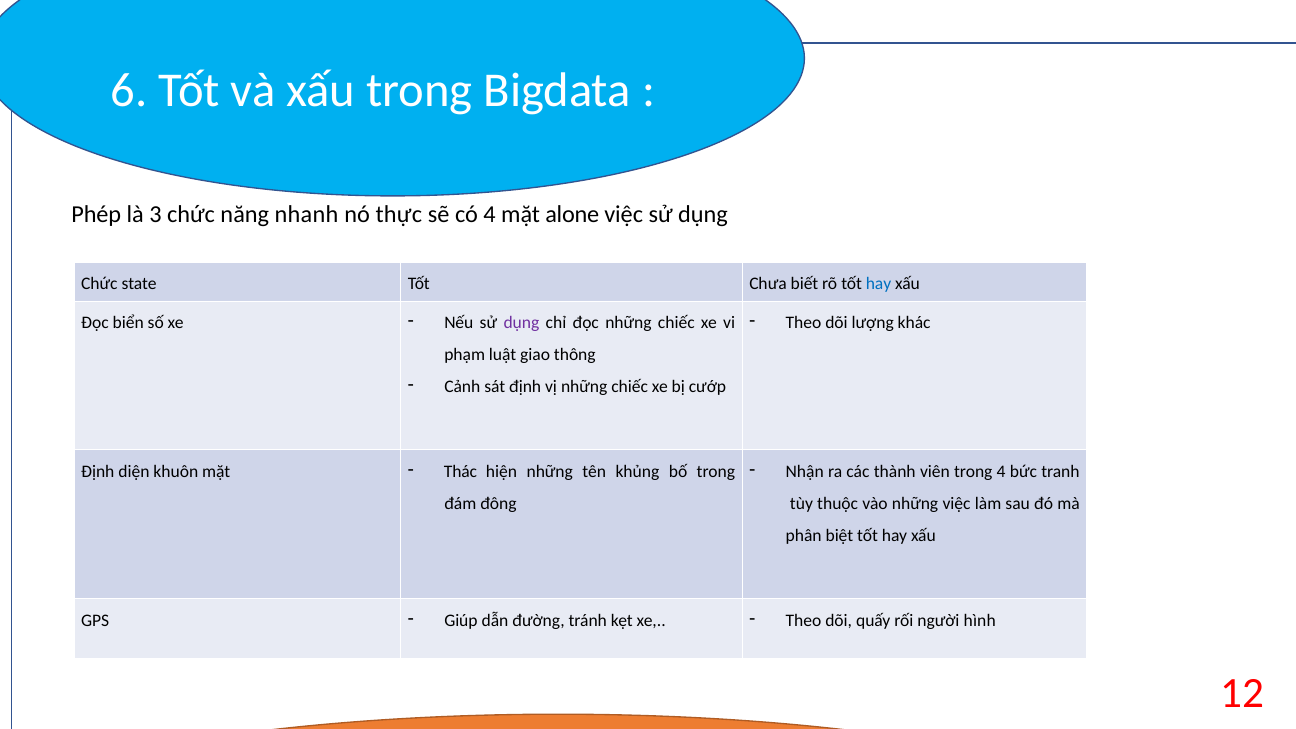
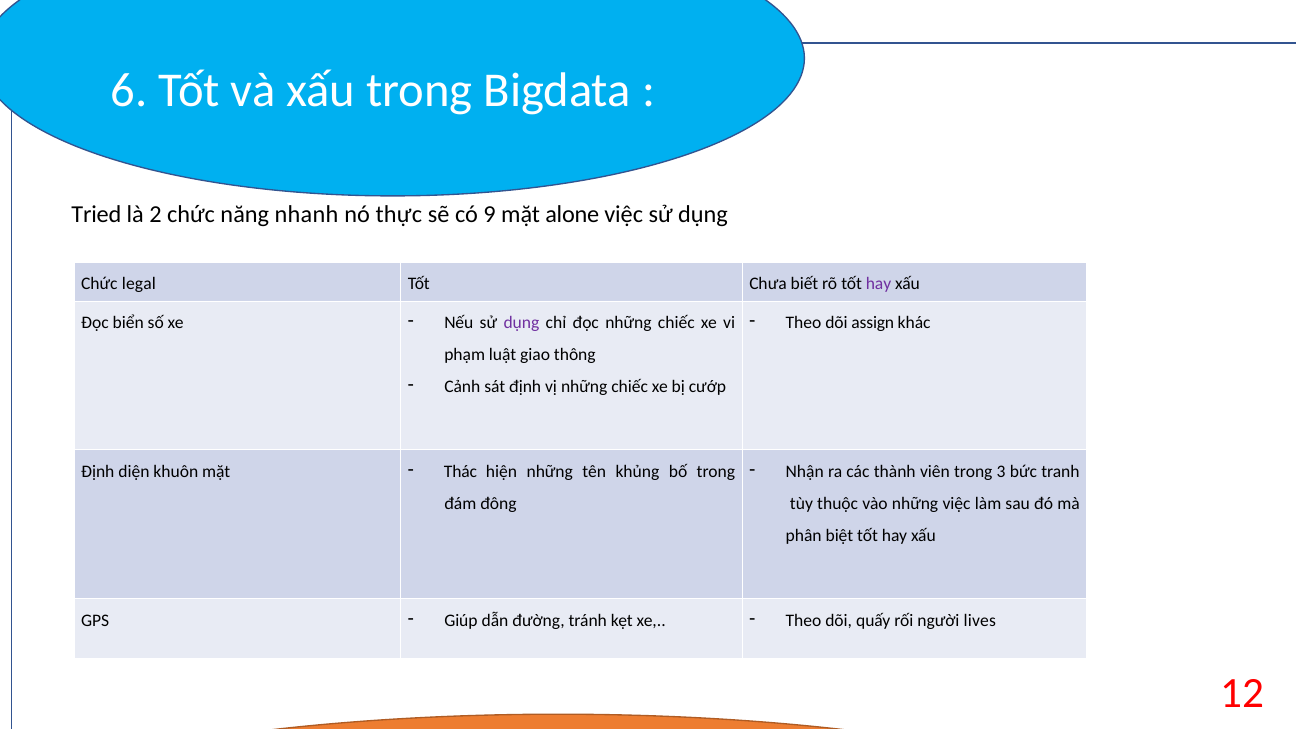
Phép: Phép -> Tried
3: 3 -> 2
có 4: 4 -> 9
state: state -> legal
hay at (879, 284) colour: blue -> purple
lượng: lượng -> assign
trong 4: 4 -> 3
hình: hình -> lives
